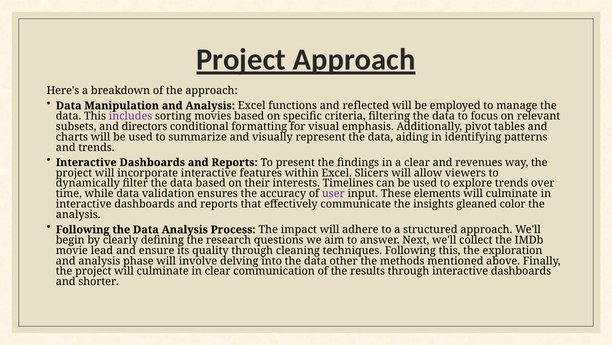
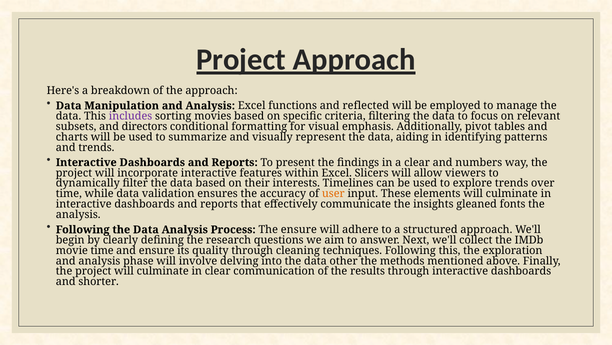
revenues: revenues -> numbers
user colour: purple -> orange
color: color -> fonts
The impact: impact -> ensure
movie lead: lead -> time
